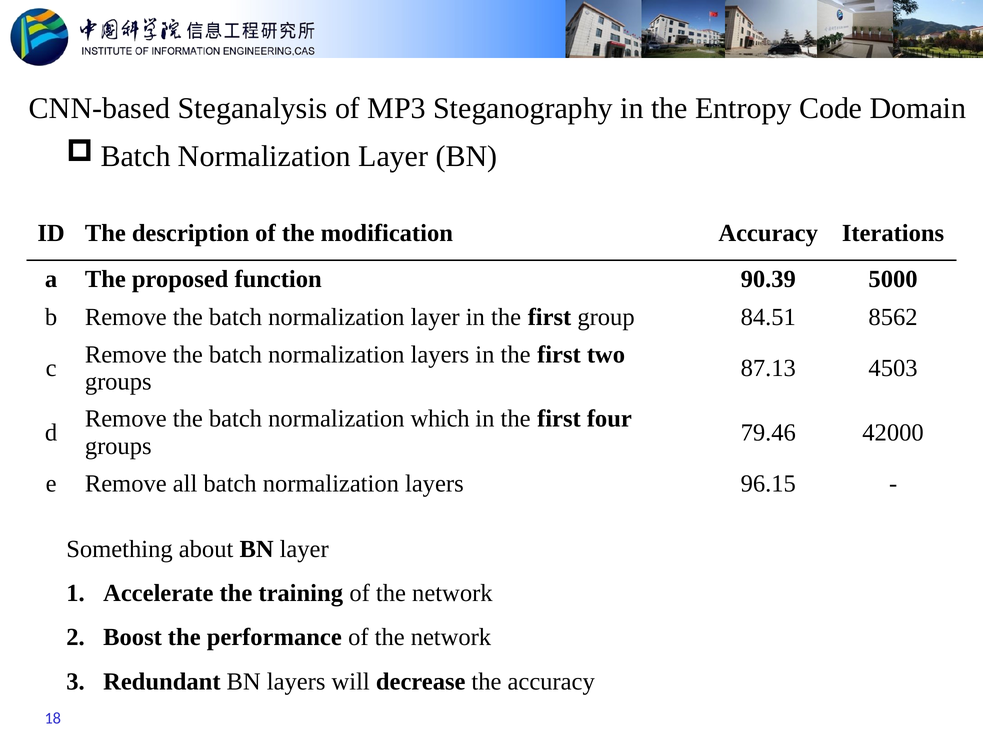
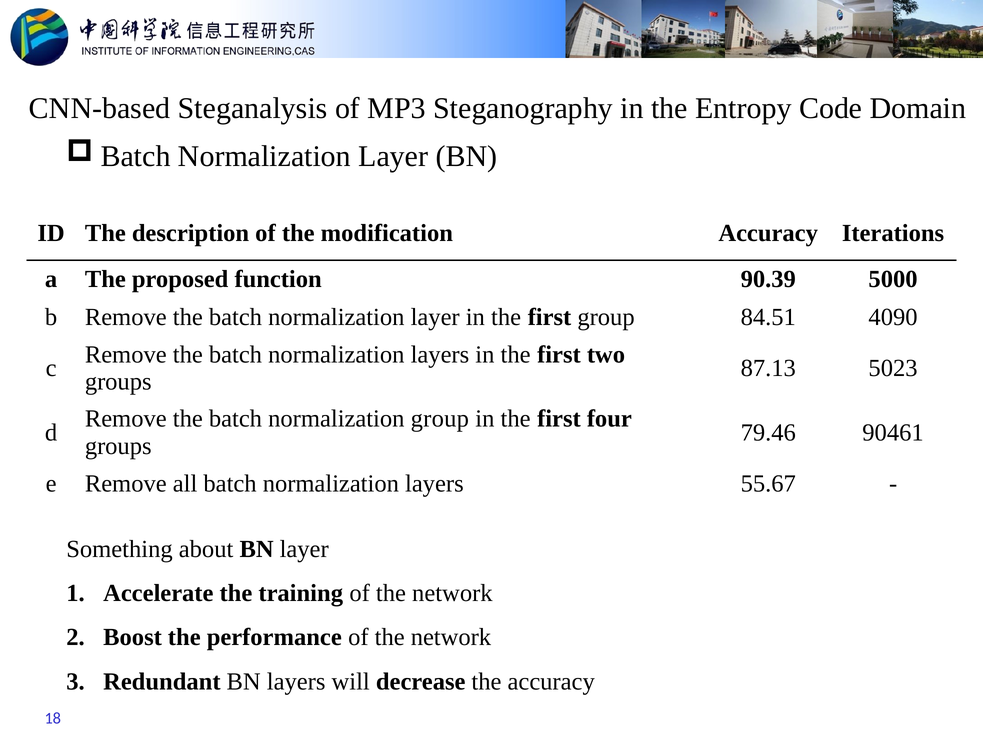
8562: 8562 -> 4090
4503: 4503 -> 5023
normalization which: which -> group
42000: 42000 -> 90461
96.15: 96.15 -> 55.67
